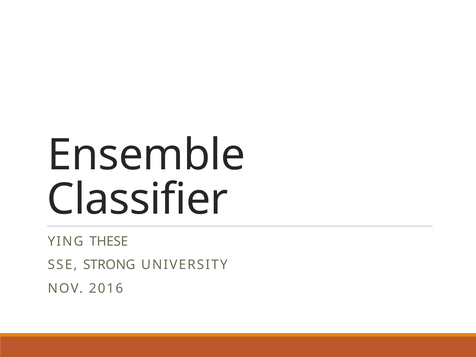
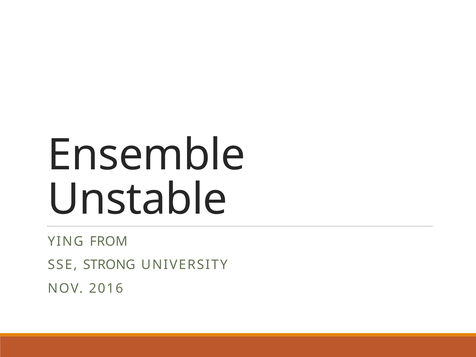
Classifier: Classifier -> Unstable
THESE: THESE -> FROM
